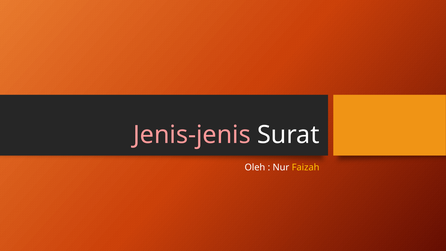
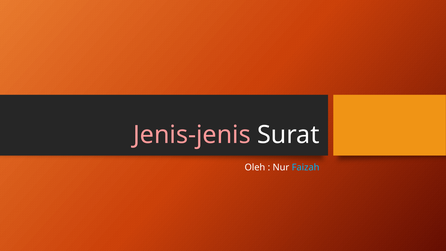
Faizah colour: yellow -> light blue
